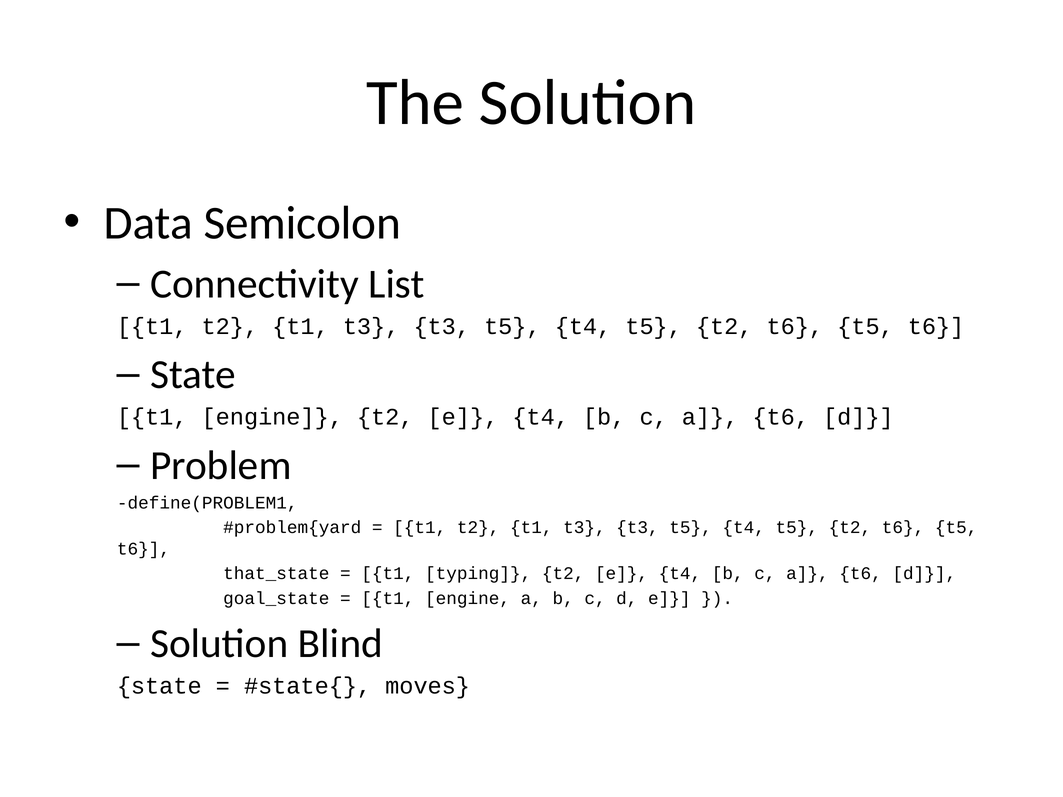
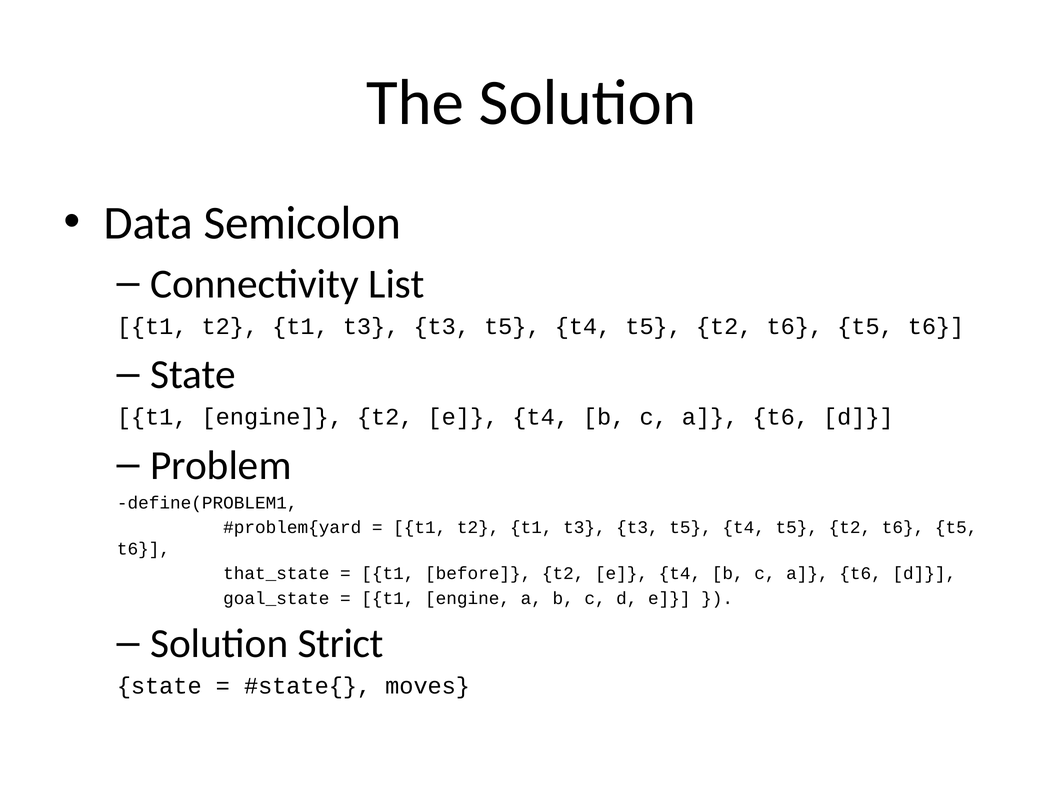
typing: typing -> before
Blind: Blind -> Strict
